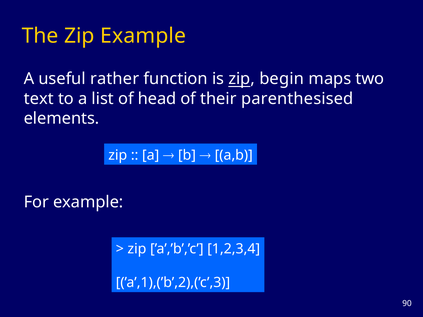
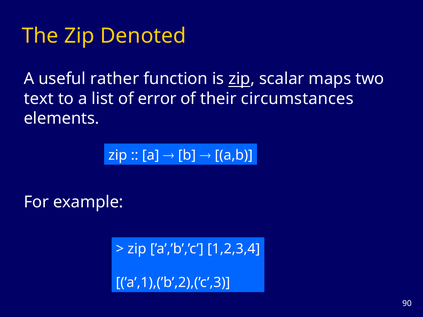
Zip Example: Example -> Denoted
begin: begin -> scalar
head: head -> error
parenthesised: parenthesised -> circumstances
